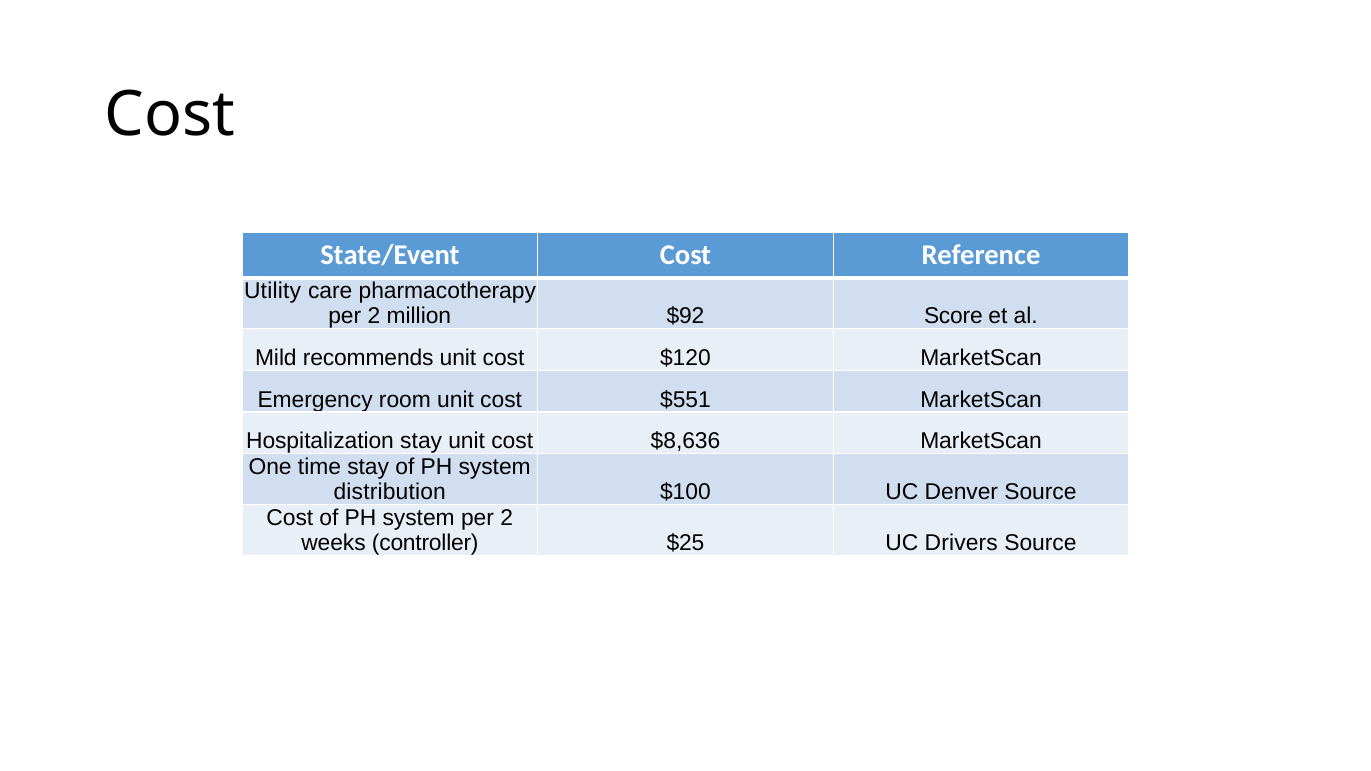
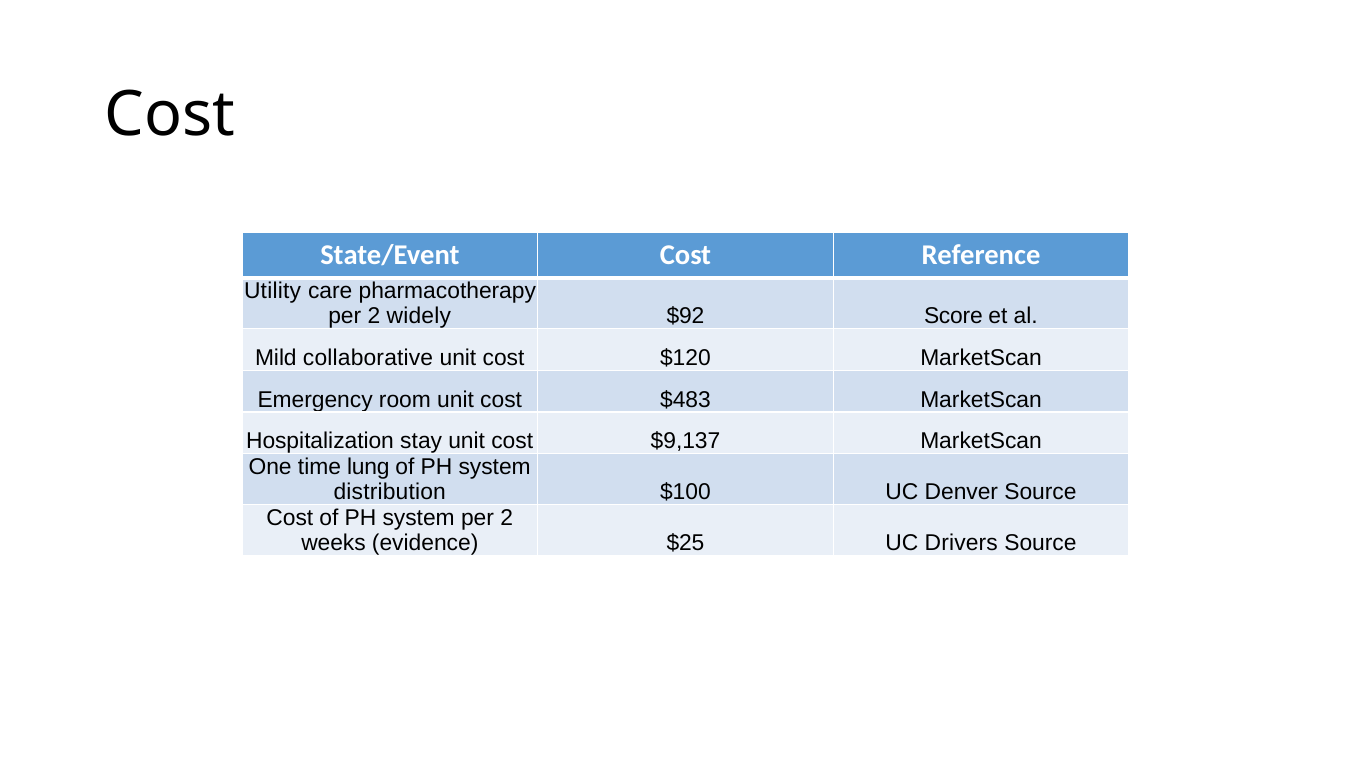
million: million -> widely
recommends: recommends -> collaborative
$551: $551 -> $483
$8,636: $8,636 -> $9,137
time stay: stay -> lung
controller: controller -> evidence
